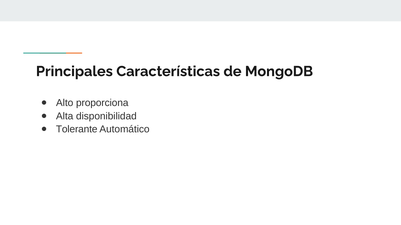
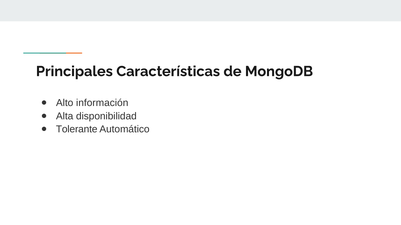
proporciona: proporciona -> información
